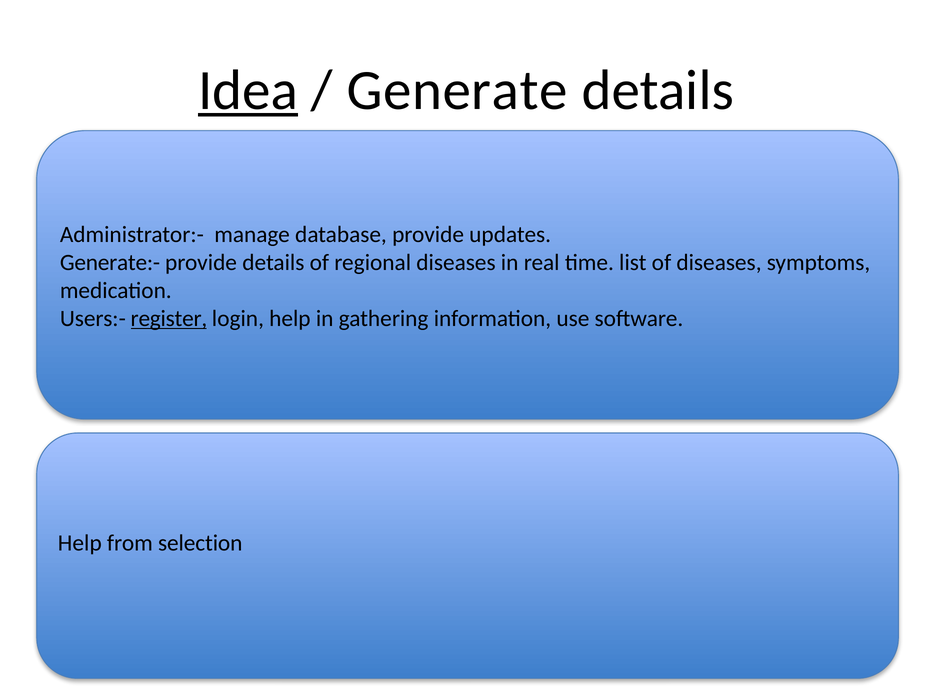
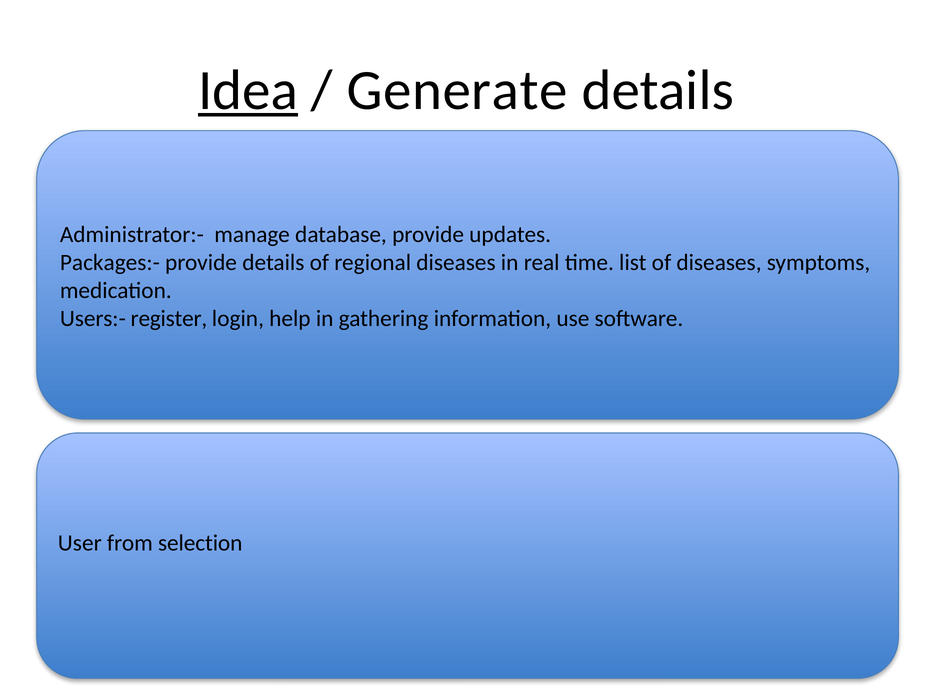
Generate:-: Generate:- -> Packages:-
register underline: present -> none
Help at (80, 543): Help -> User
